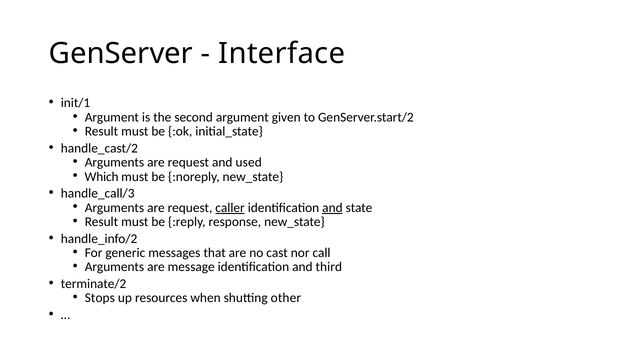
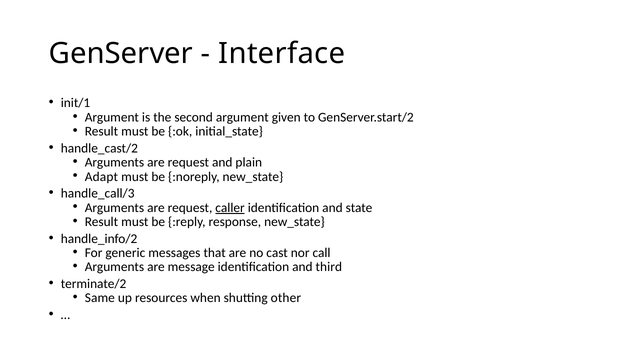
used: used -> plain
Which: Which -> Adapt
and at (332, 208) underline: present -> none
Stops: Stops -> Same
